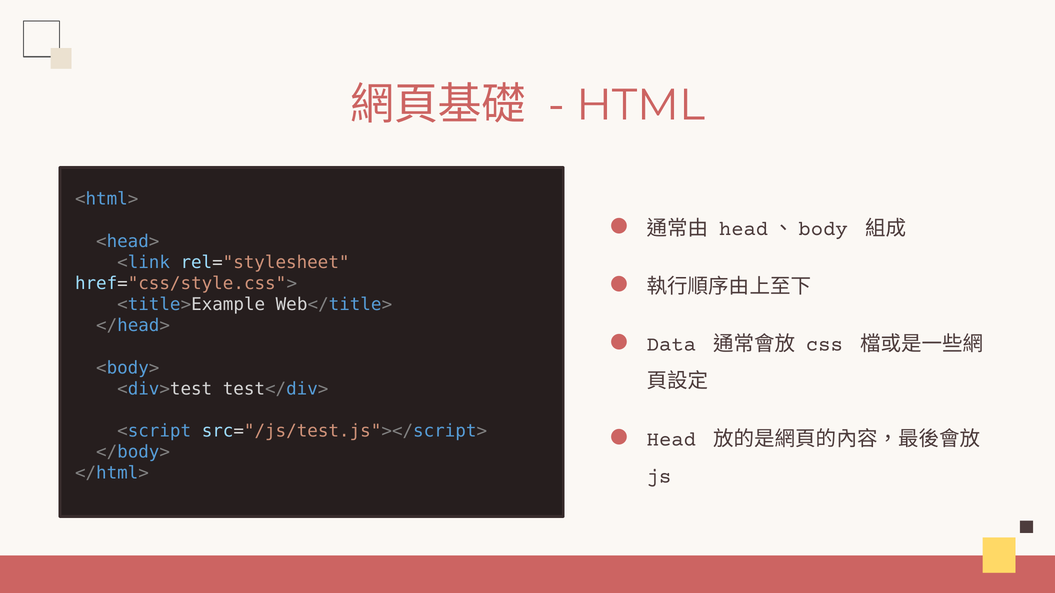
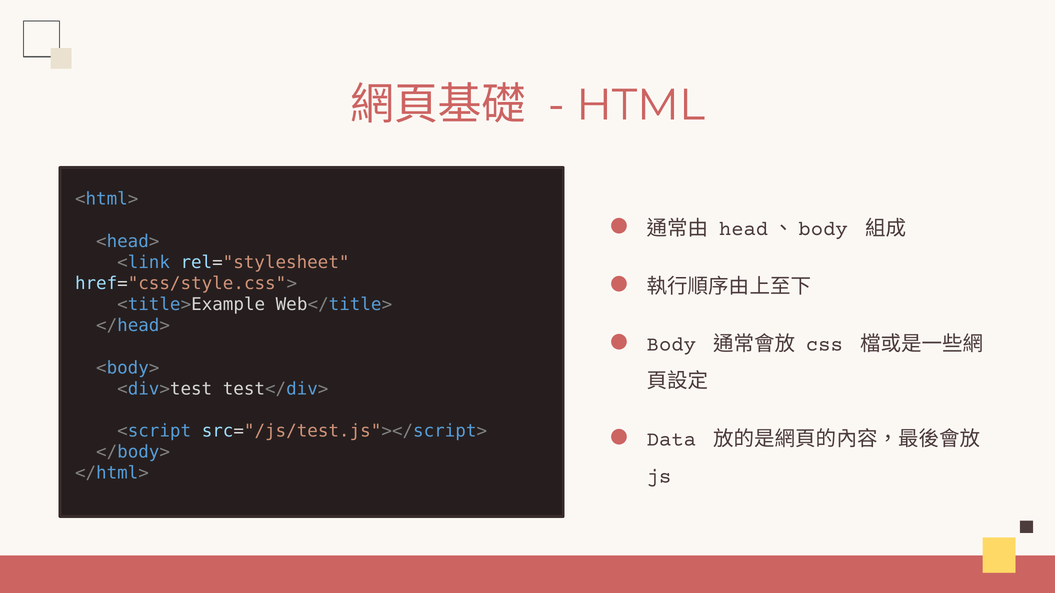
Data: Data -> Body
Head: Head -> Data
